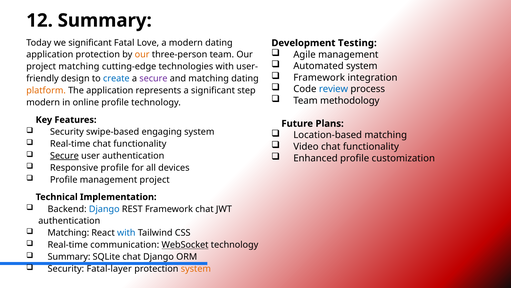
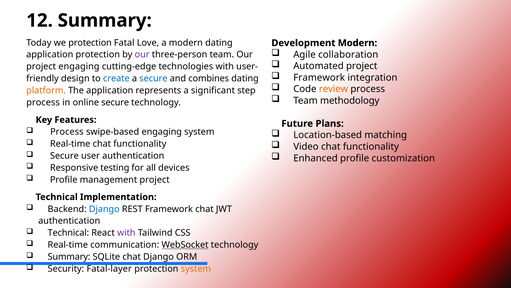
we significant: significant -> protection
Development Testing: Testing -> Modern
Agile management: management -> collaboration
our at (142, 55) colour: orange -> purple
Automated system: system -> project
project matching: matching -> engaging
secure at (153, 78) colour: purple -> blue
and matching: matching -> combines
review colour: blue -> orange
modern at (43, 102): modern -> process
online profile: profile -> secure
Security at (67, 132): Security -> Process
Secure at (64, 155) underline: present -> none
Responsive profile: profile -> testing
Matching at (68, 232): Matching -> Technical
with at (126, 232) colour: blue -> purple
